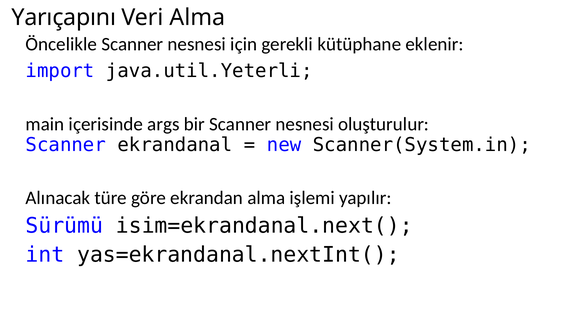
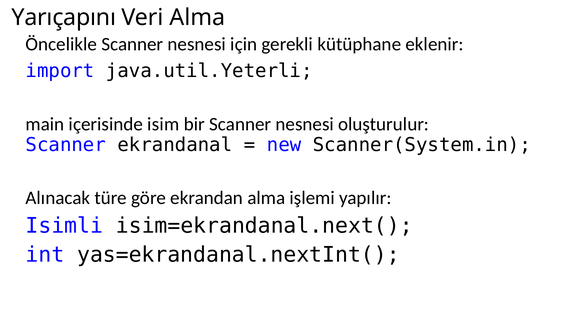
args: args -> isim
Sürümü: Sürümü -> Isimli
